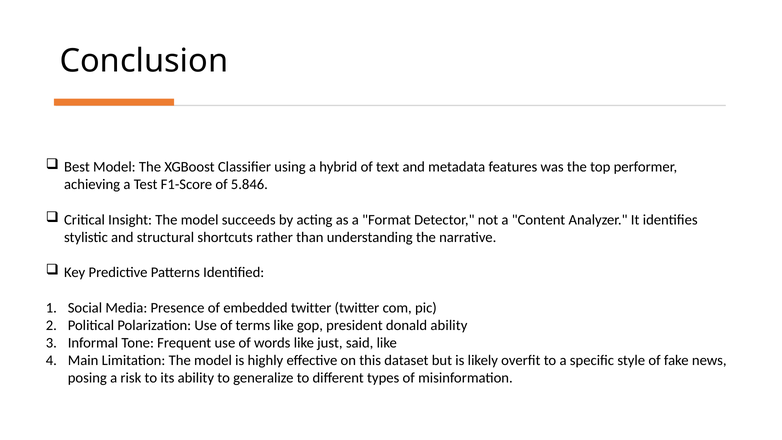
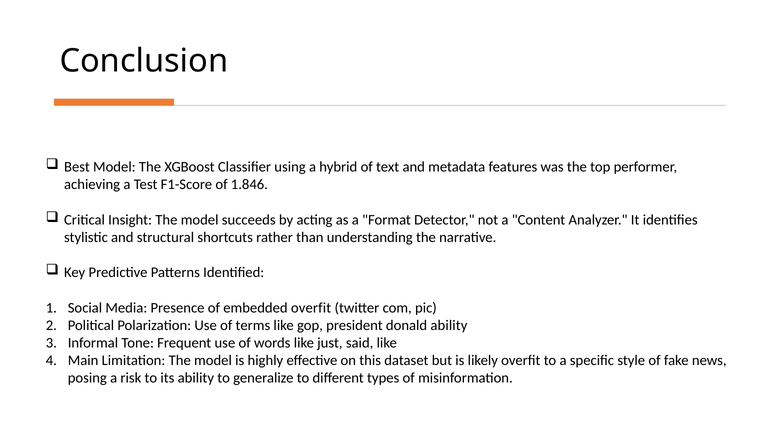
5.846: 5.846 -> 1.846
embedded twitter: twitter -> overfit
